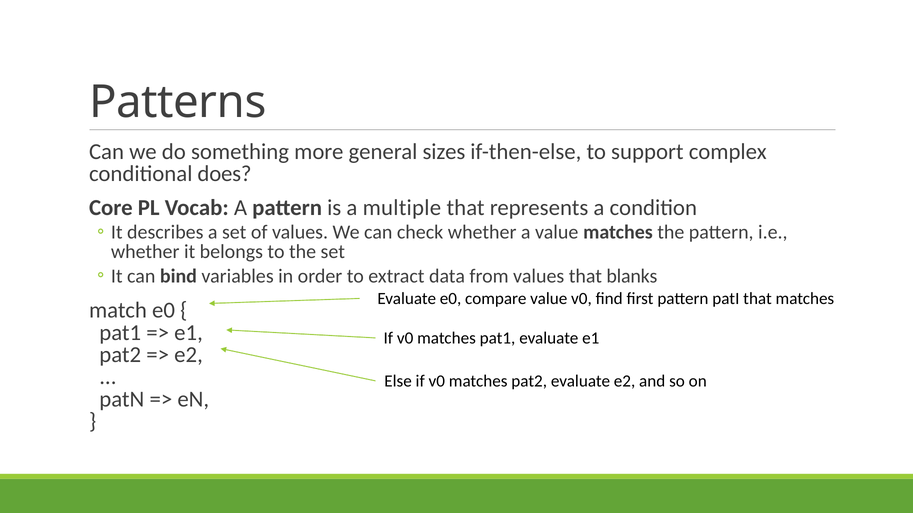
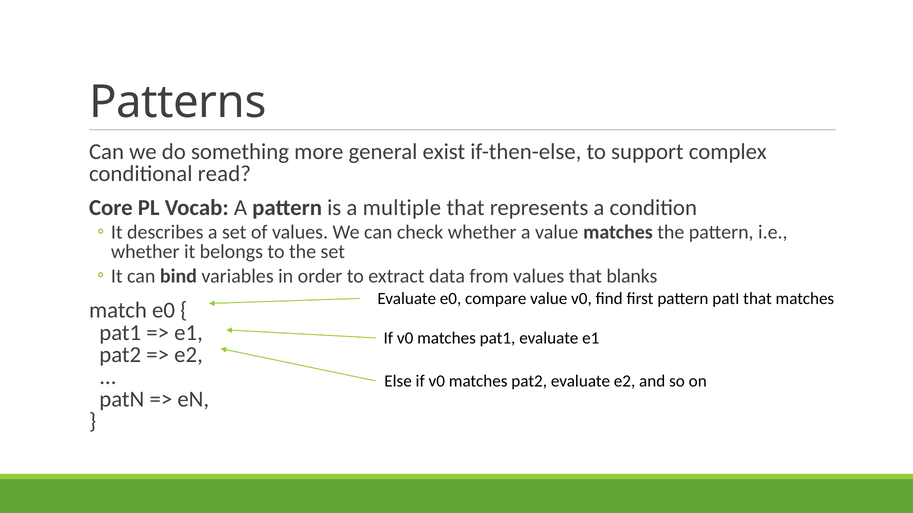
sizes: sizes -> exist
does: does -> read
